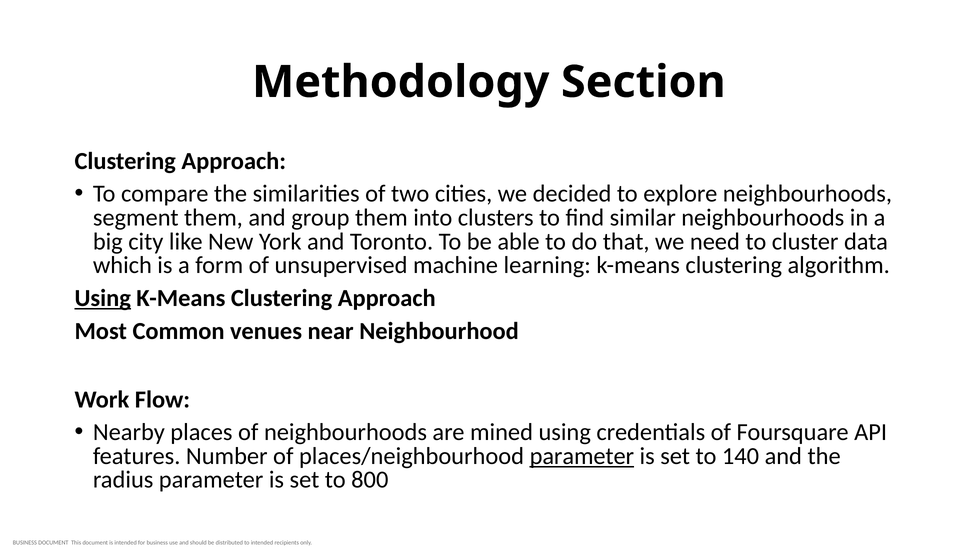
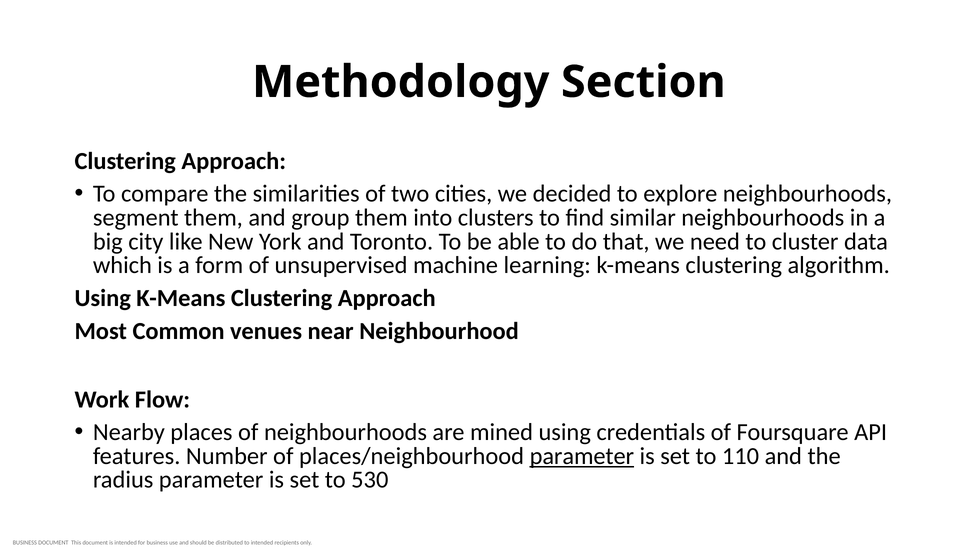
Using at (103, 298) underline: present -> none
140: 140 -> 110
800: 800 -> 530
